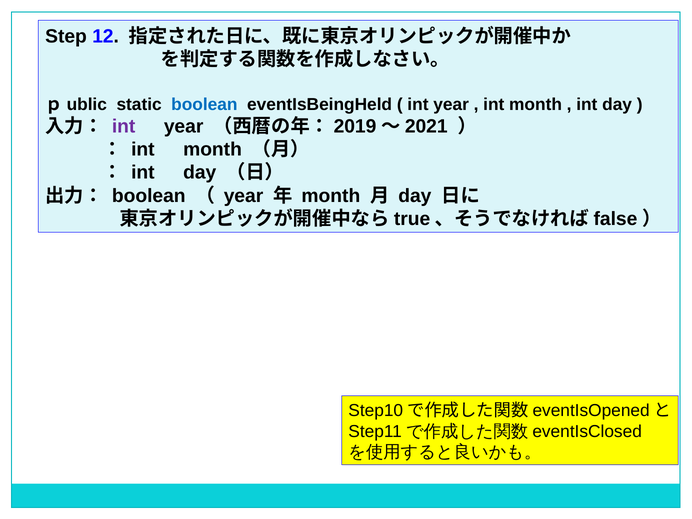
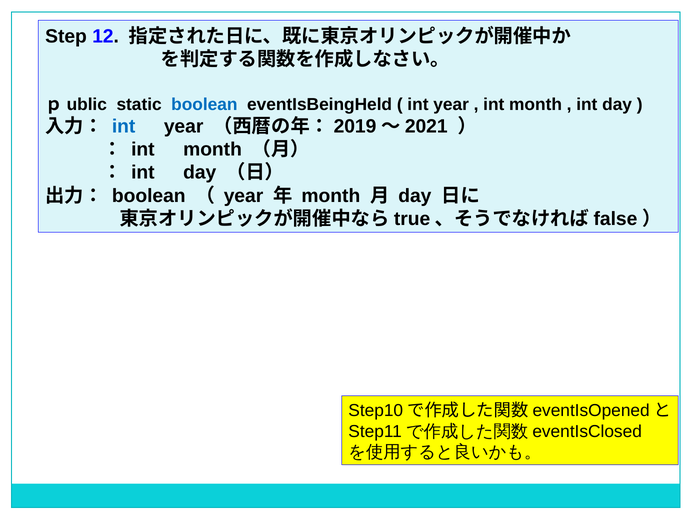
int at (124, 126) colour: purple -> blue
